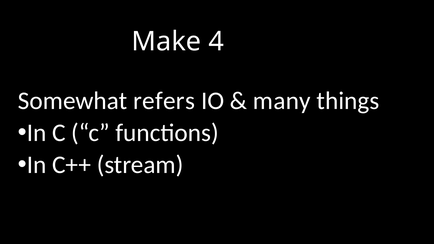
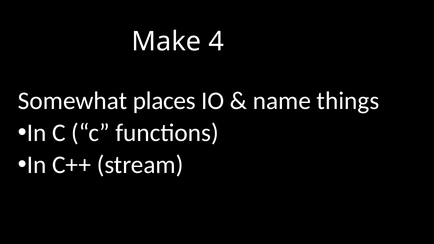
refers: refers -> places
many: many -> name
